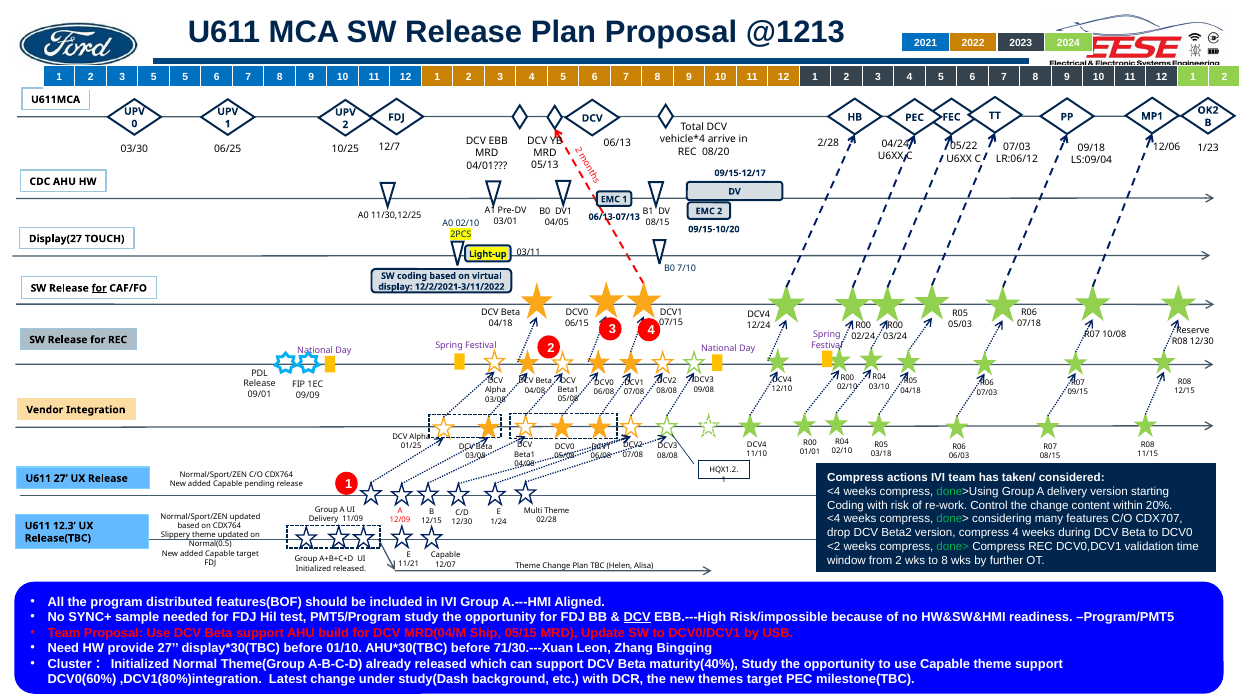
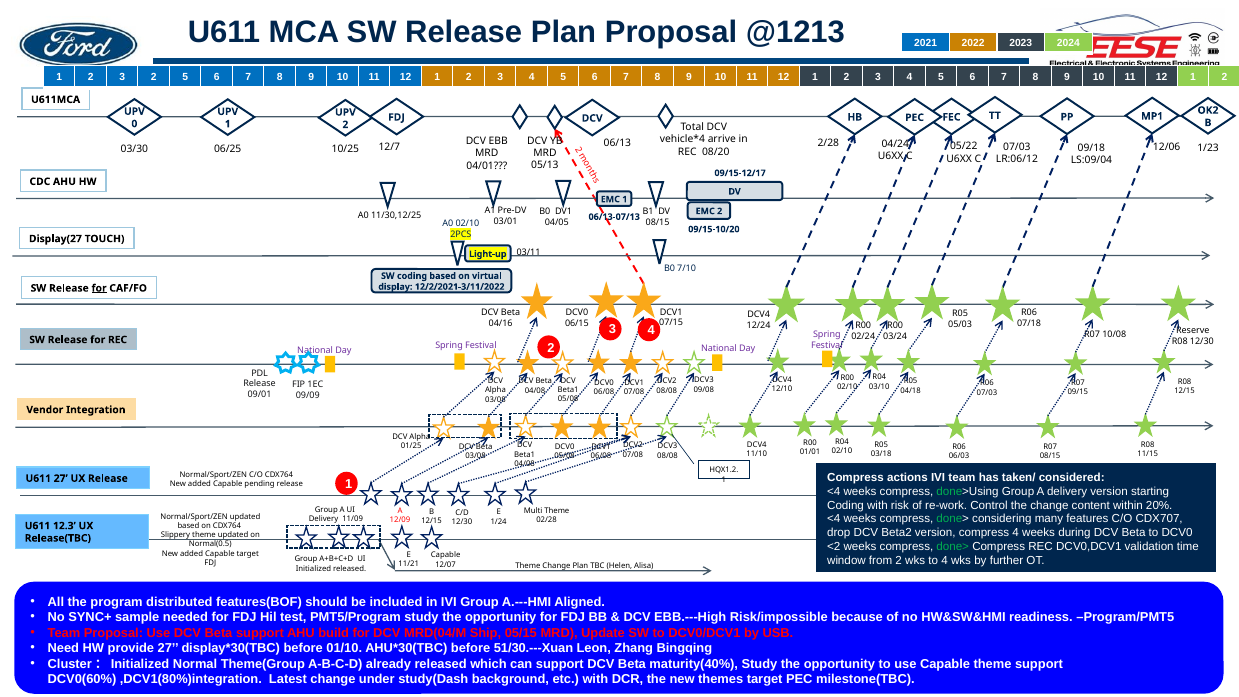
3 5: 5 -> 2
04/18 at (501, 323): 04/18 -> 04/16
to 8: 8 -> 4
DCV at (637, 617) underline: present -> none
71/30.---Xuan: 71/30.---Xuan -> 51/30.---Xuan
